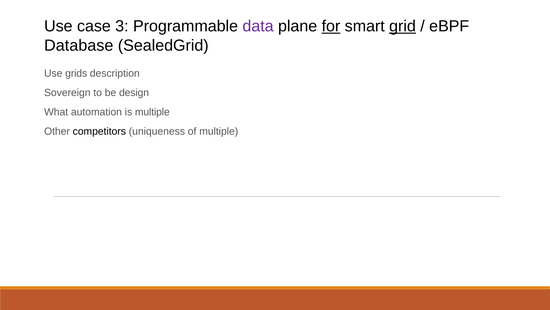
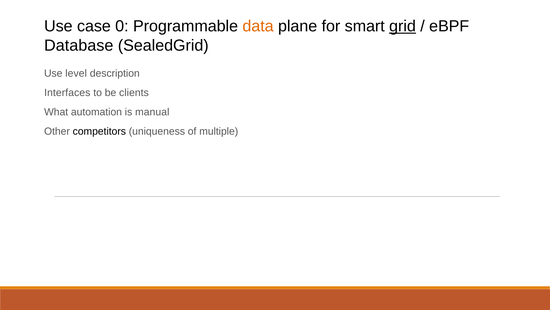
3: 3 -> 0
data colour: purple -> orange
for underline: present -> none
grids: grids -> level
Sovereign: Sovereign -> Interfaces
design: design -> clients
is multiple: multiple -> manual
